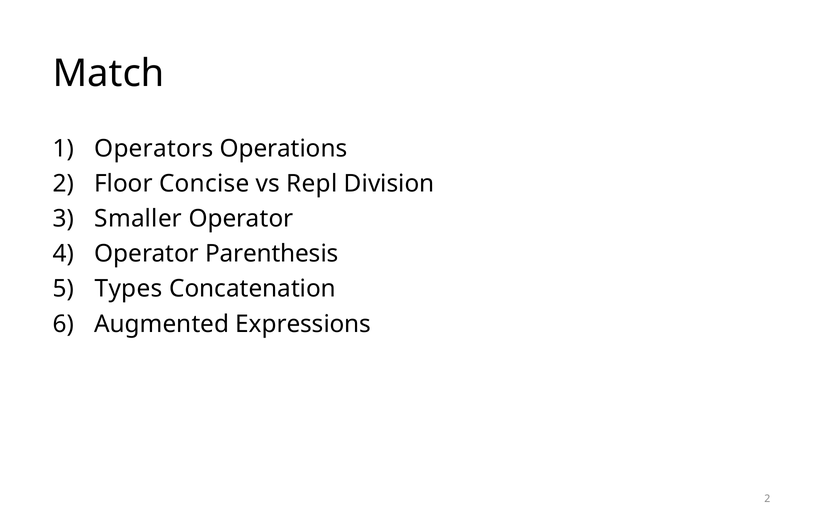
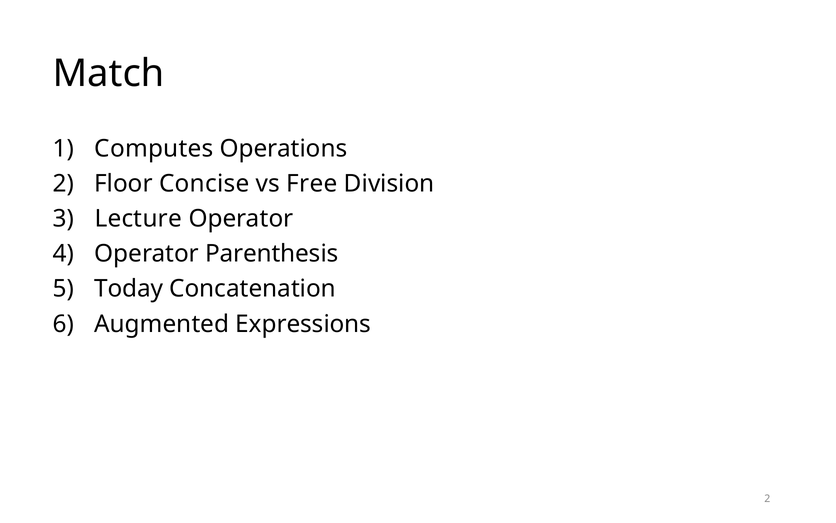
Operators: Operators -> Computes
Repl: Repl -> Free
Smaller: Smaller -> Lecture
Types: Types -> Today
